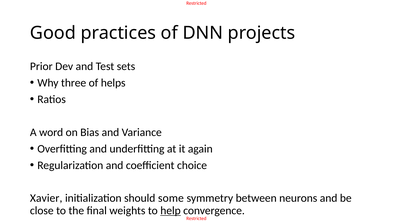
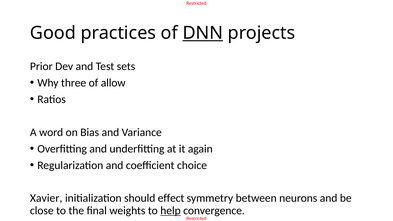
DNN underline: none -> present
helps: helps -> allow
some: some -> effect
